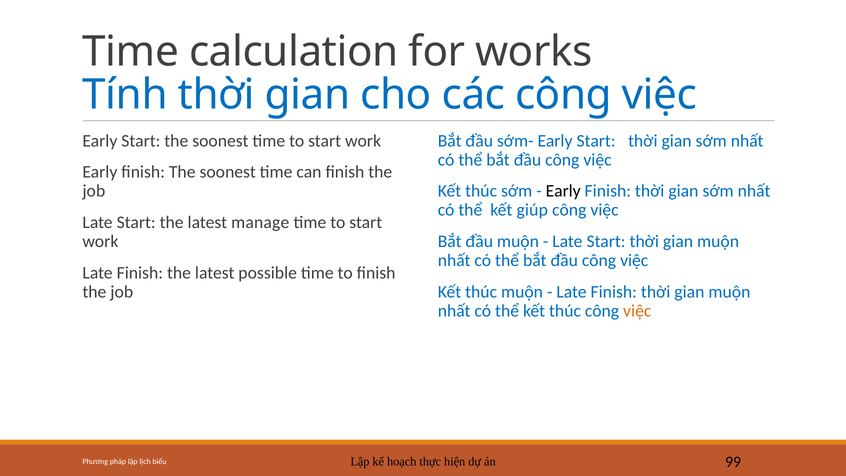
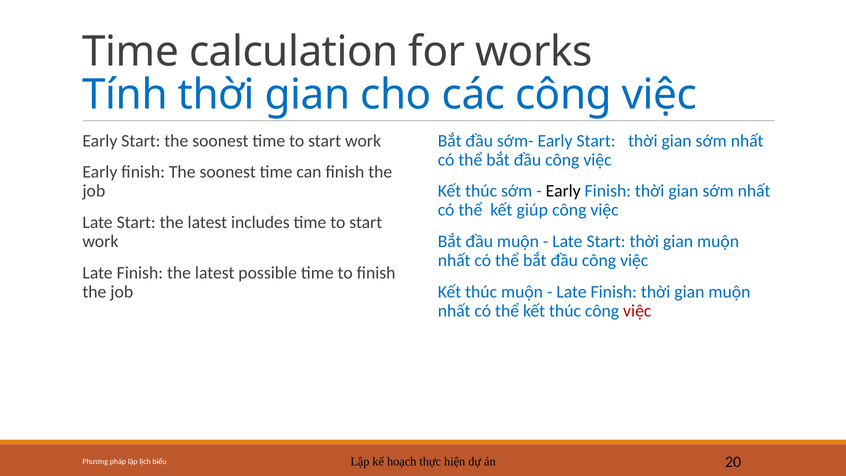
manage: manage -> includes
việc at (637, 311) colour: orange -> red
99: 99 -> 20
